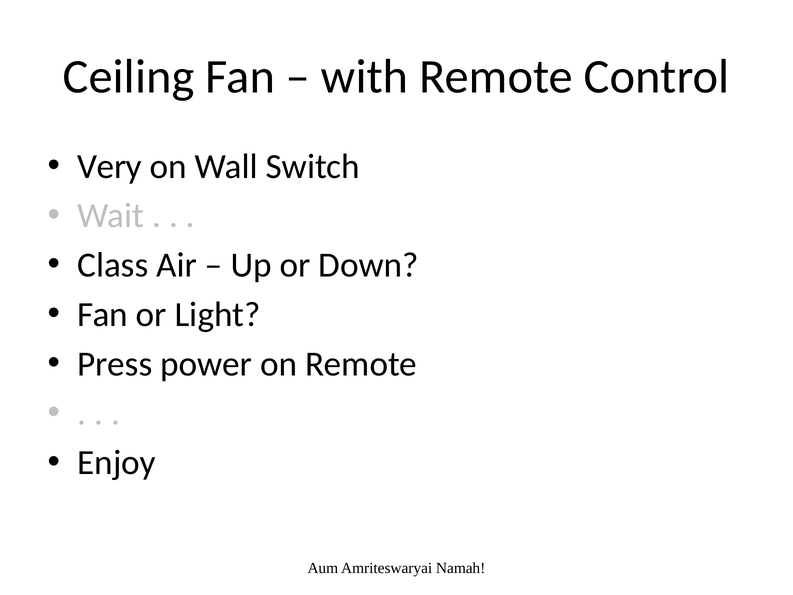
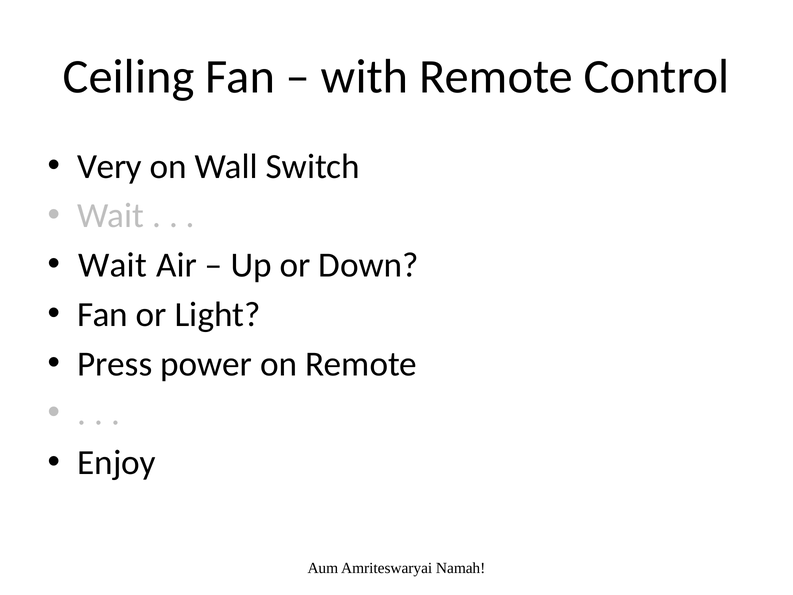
Class at (113, 265): Class -> Wait
